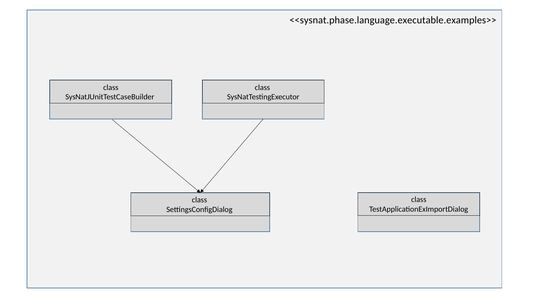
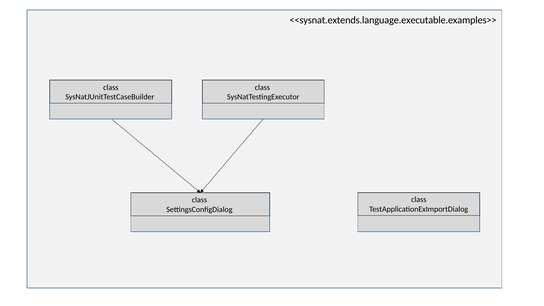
<<sysnat.phase.language.executable.examples>>: <<sysnat.phase.language.executable.examples>> -> <<sysnat.extends.language.executable.examples>>
